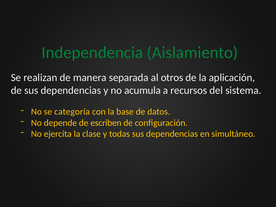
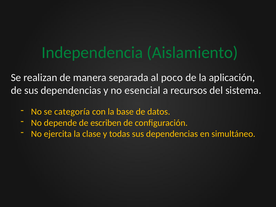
otros: otros -> poco
acumula: acumula -> esencial
